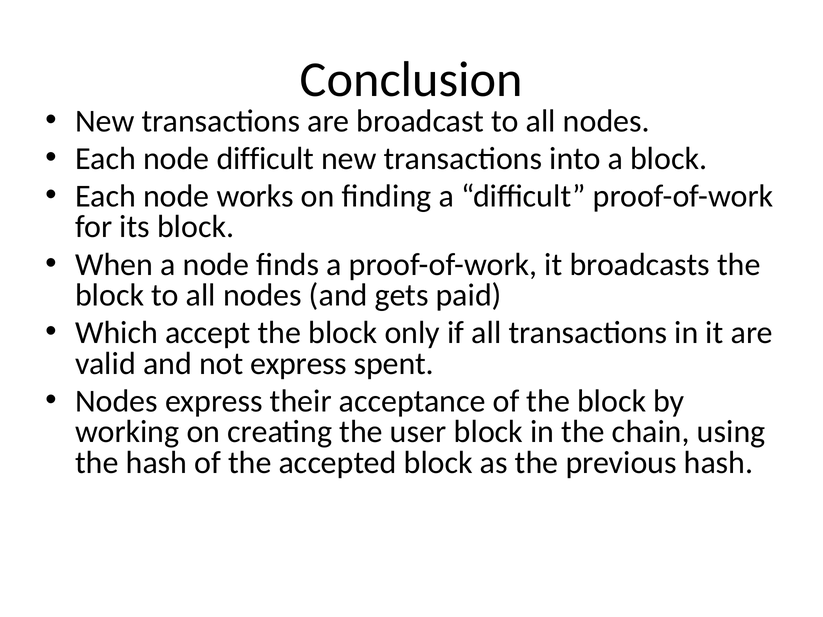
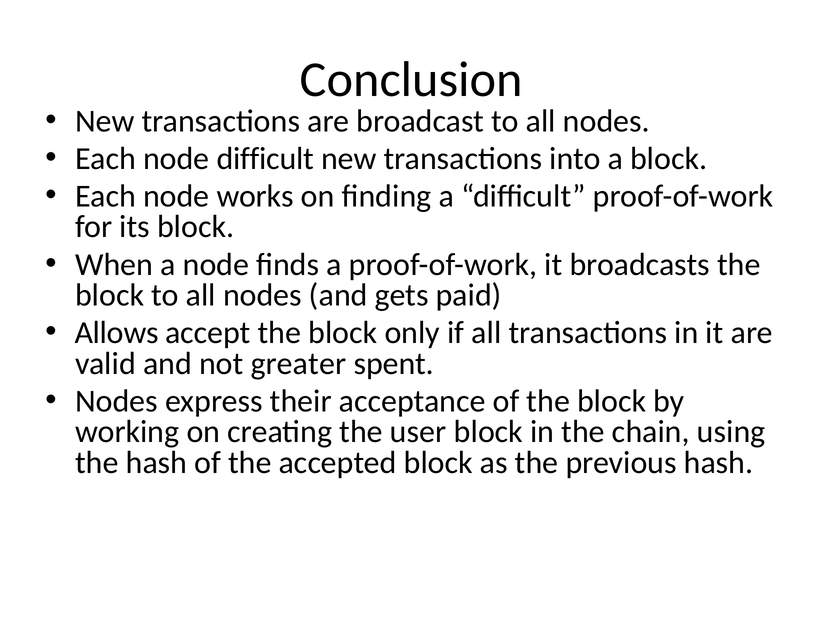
Which: Which -> Allows
not express: express -> greater
